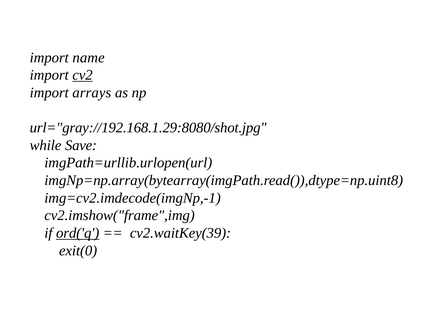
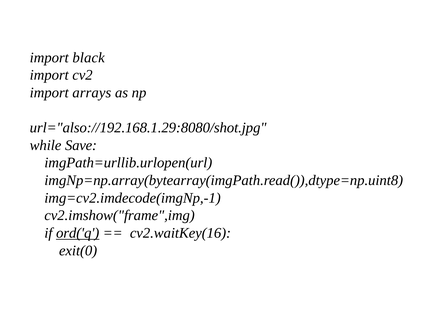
name: name -> black
cv2 underline: present -> none
url="gray://192.168.1.29:8080/shot.jpg: url="gray://192.168.1.29:8080/shot.jpg -> url="also://192.168.1.29:8080/shot.jpg
cv2.waitKey(39: cv2.waitKey(39 -> cv2.waitKey(16
